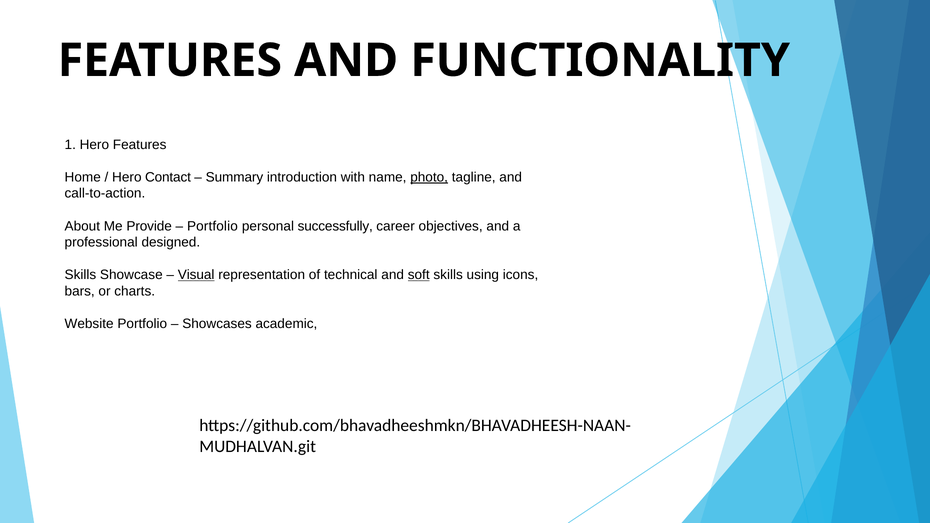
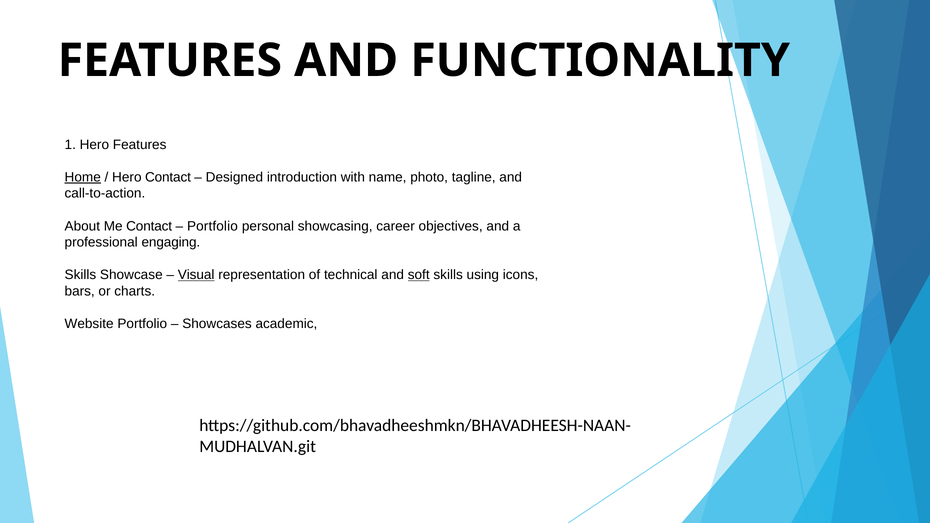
Home underline: none -> present
Summary: Summary -> Designed
photo underline: present -> none
Me Provide: Provide -> Contact
successfully: successfully -> showcasing
designed: designed -> engaging
